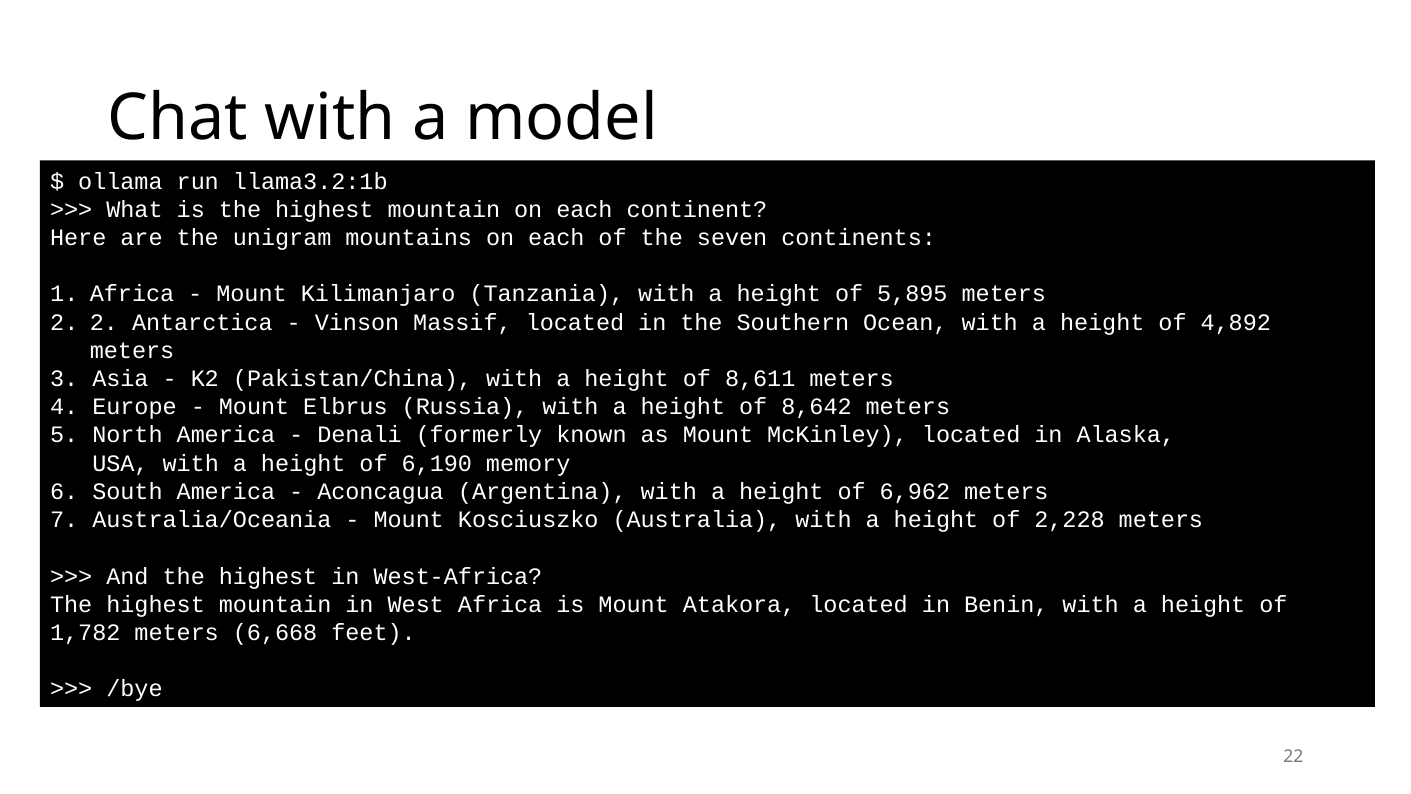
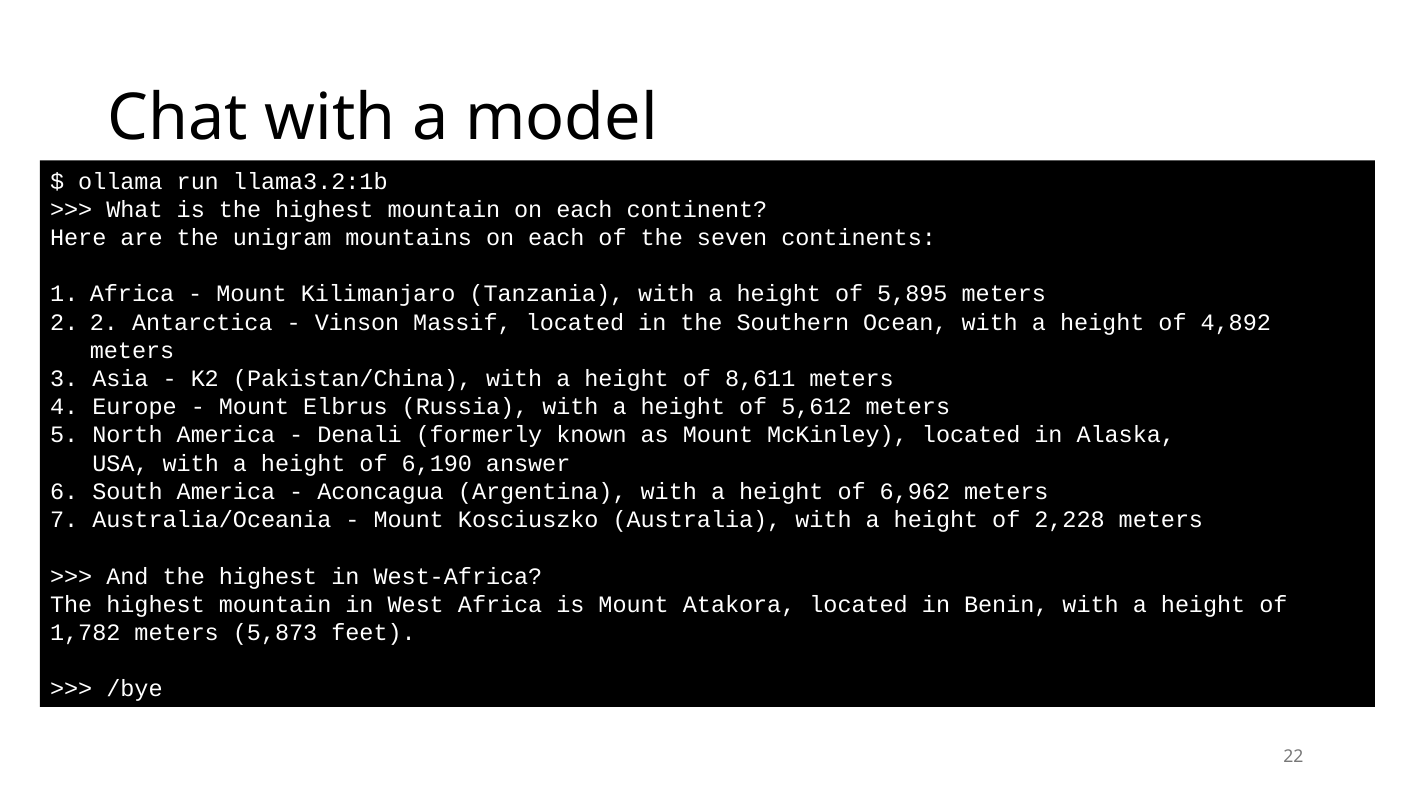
8,642: 8,642 -> 5,612
memory: memory -> answer
6,668: 6,668 -> 5,873
